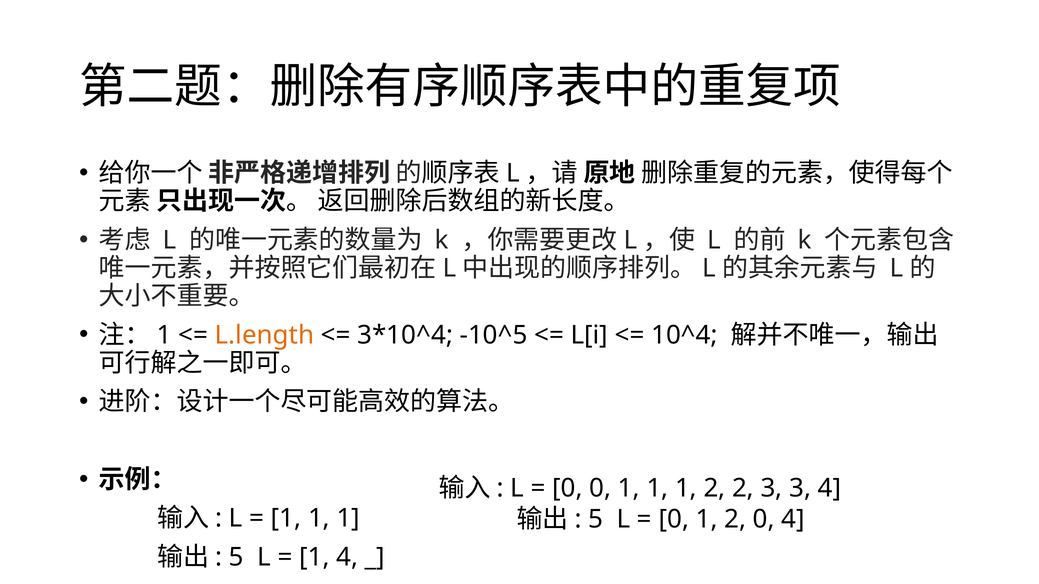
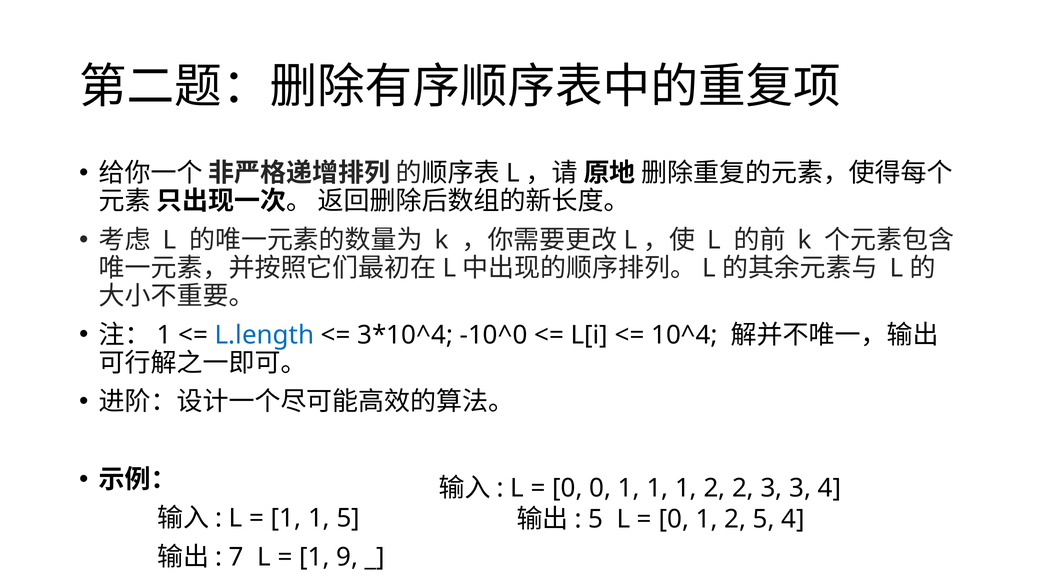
L.length colour: orange -> blue
-10^5: -10^5 -> -10^0
1 at (348, 519): 1 -> 5
2 0: 0 -> 5
5 at (236, 558): 5 -> 7
1 4: 4 -> 9
